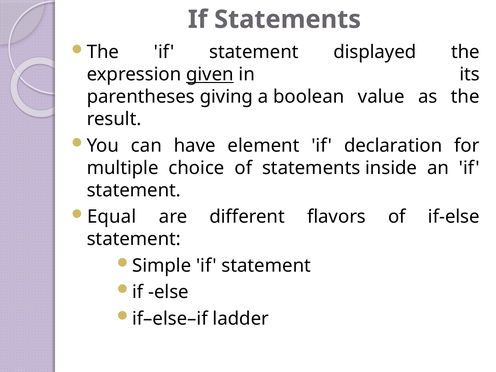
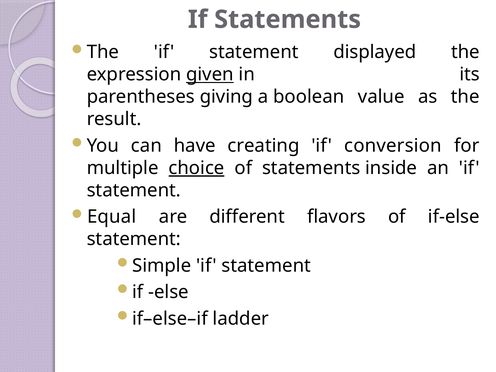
element: element -> creating
declaration: declaration -> conversion
choice underline: none -> present
